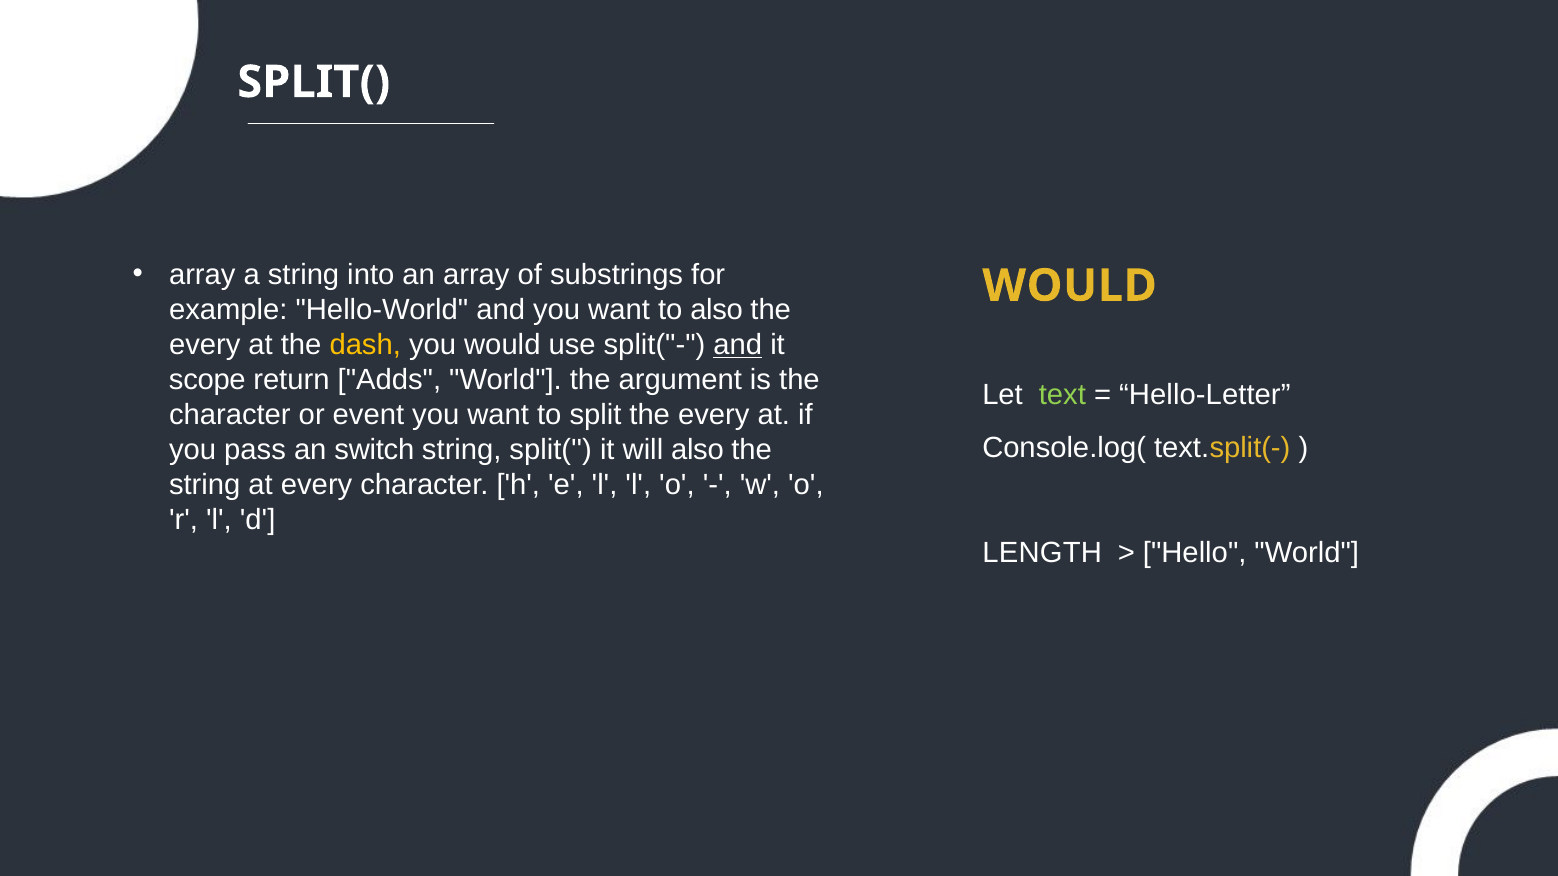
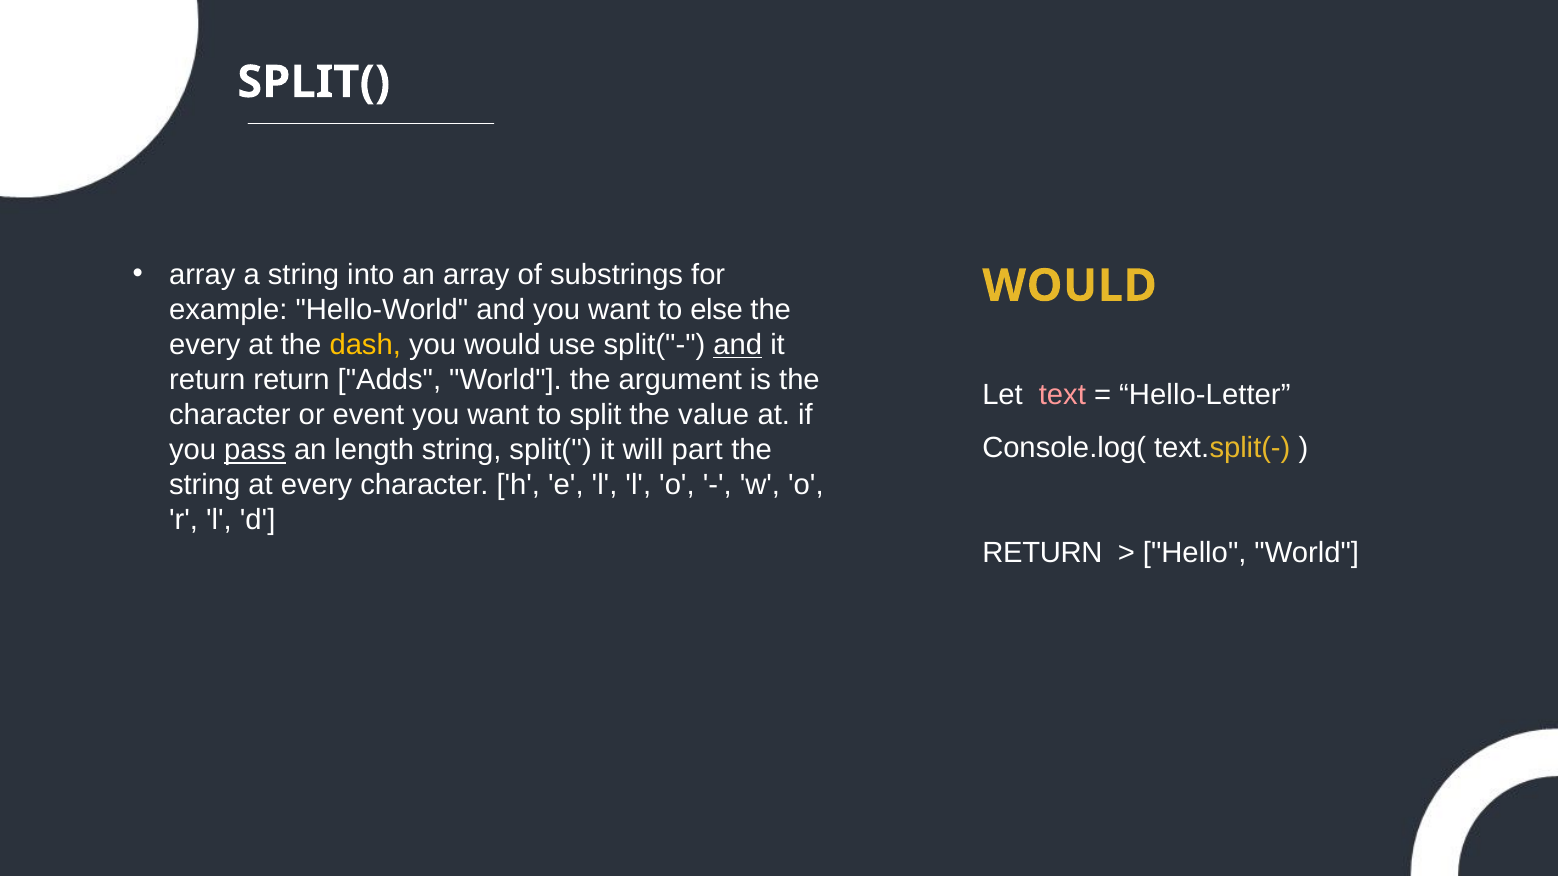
to also: also -> else
scope at (207, 380): scope -> return
text colour: light green -> pink
split the every: every -> value
pass underline: none -> present
switch: switch -> length
will also: also -> part
LENGTH at (1042, 553): LENGTH -> RETURN
